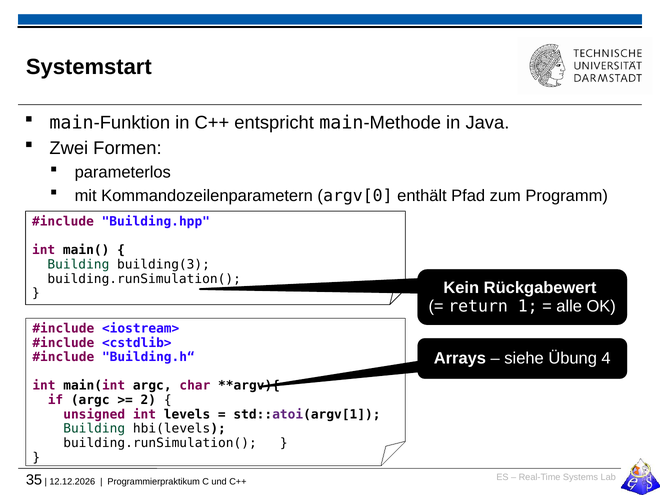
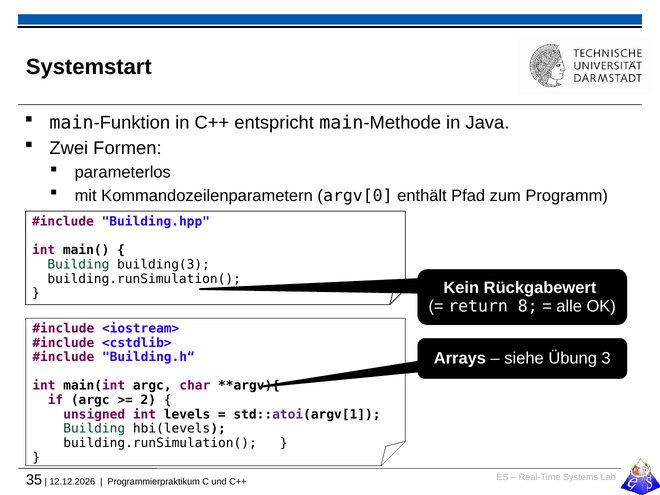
1: 1 -> 8
4: 4 -> 3
